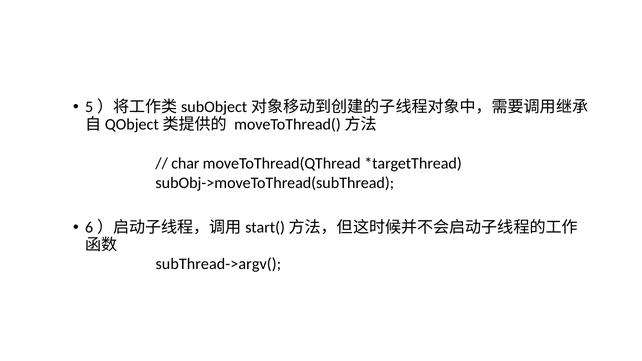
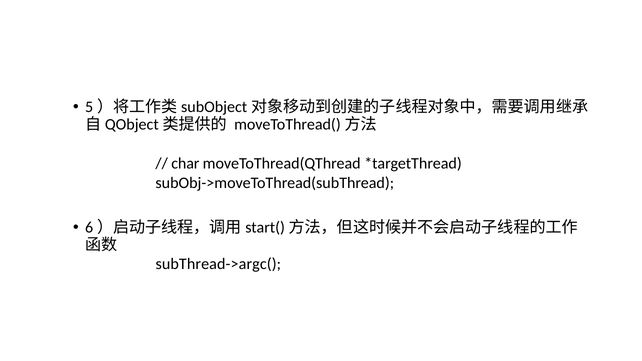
subThread->argv(: subThread->argv( -> subThread->argc(
